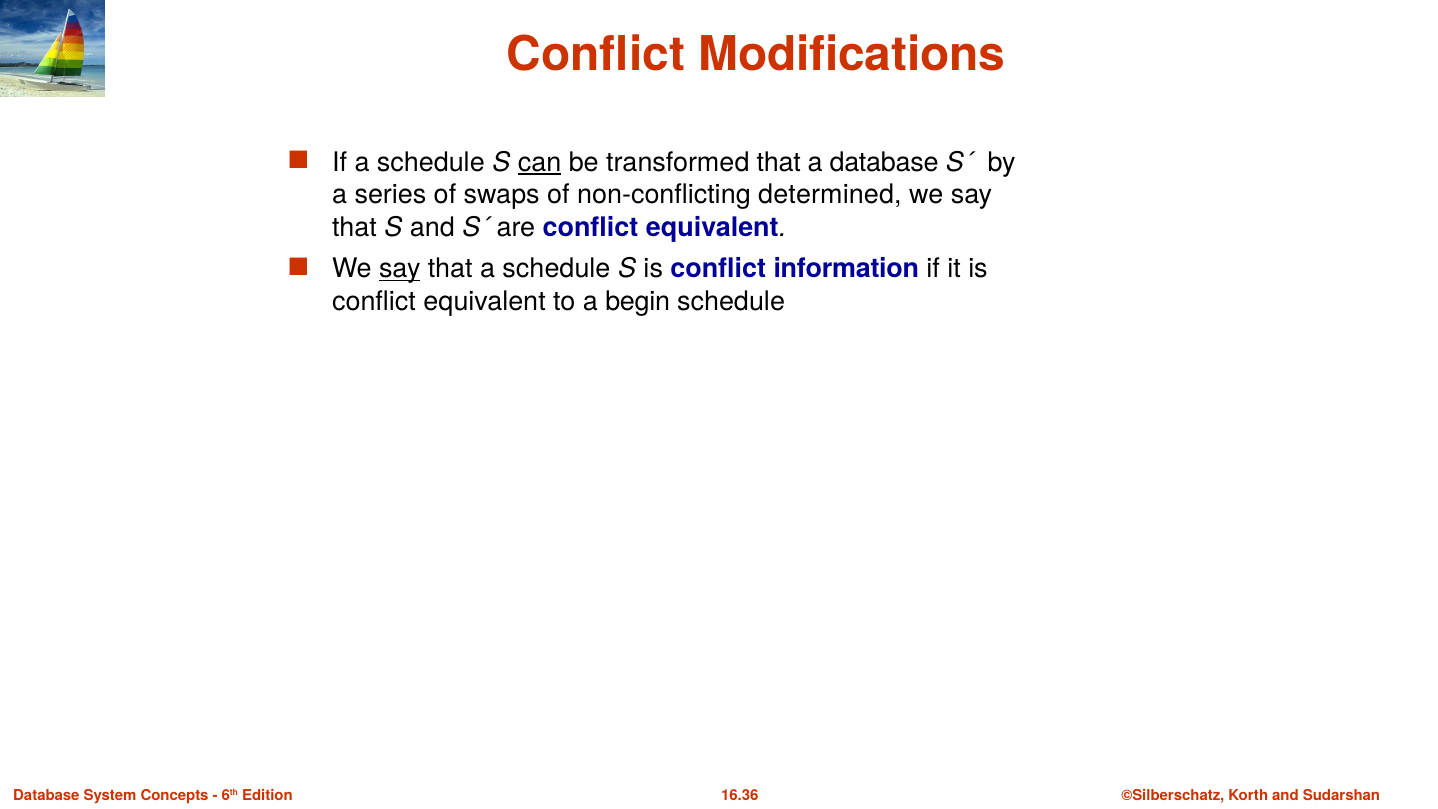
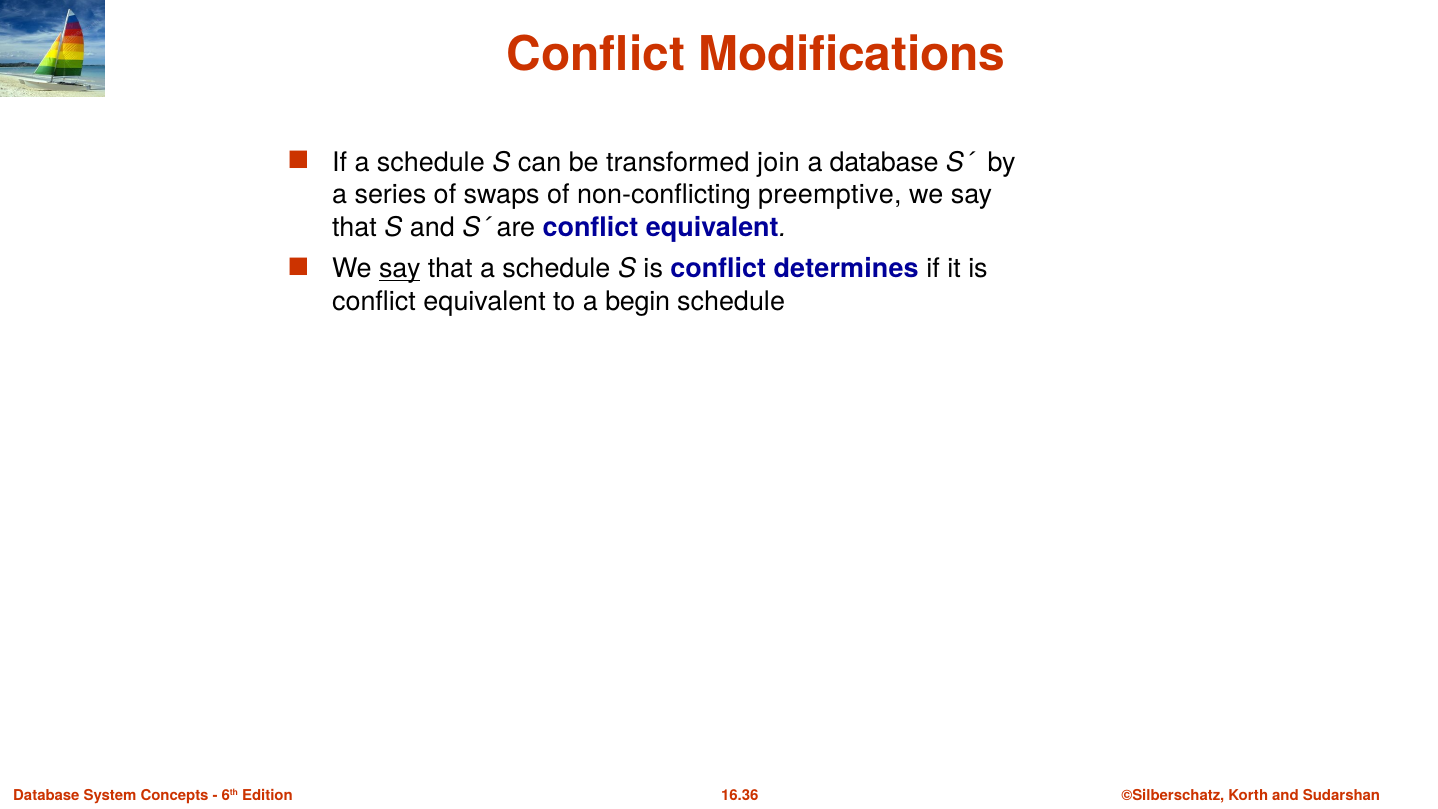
can underline: present -> none
transformed that: that -> join
determined: determined -> preemptive
information: information -> determines
